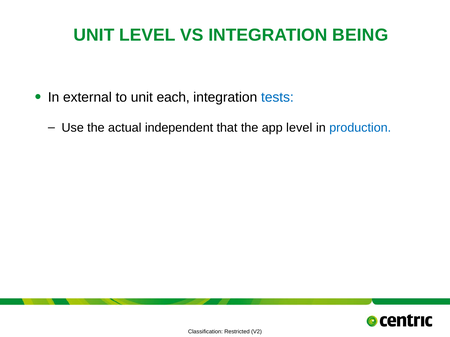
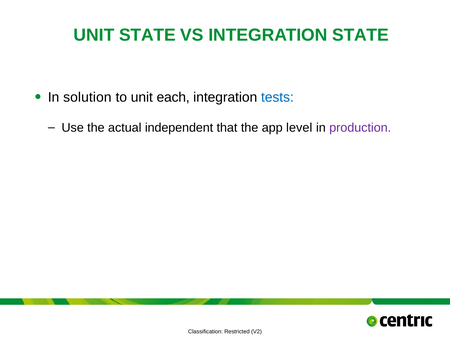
UNIT LEVEL: LEVEL -> STATE
INTEGRATION BEING: BEING -> STATE
external: external -> solution
production colour: blue -> purple
